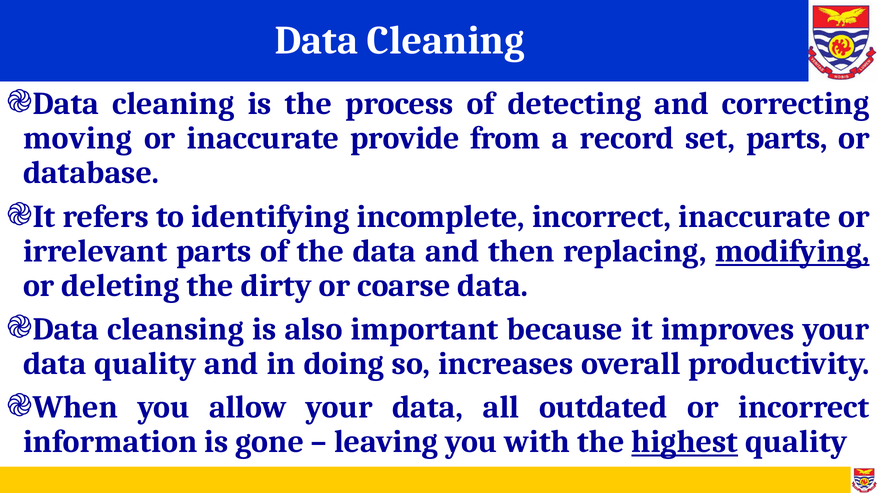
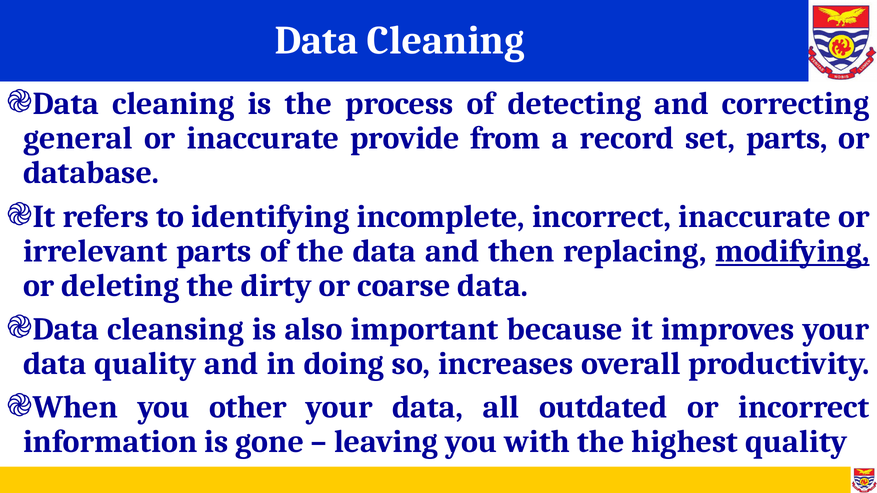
moving: moving -> general
allow: allow -> other
highest underline: present -> none
